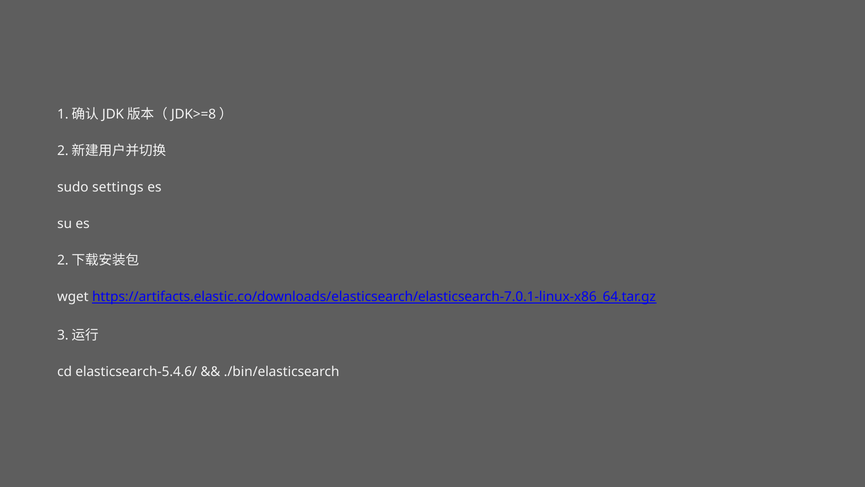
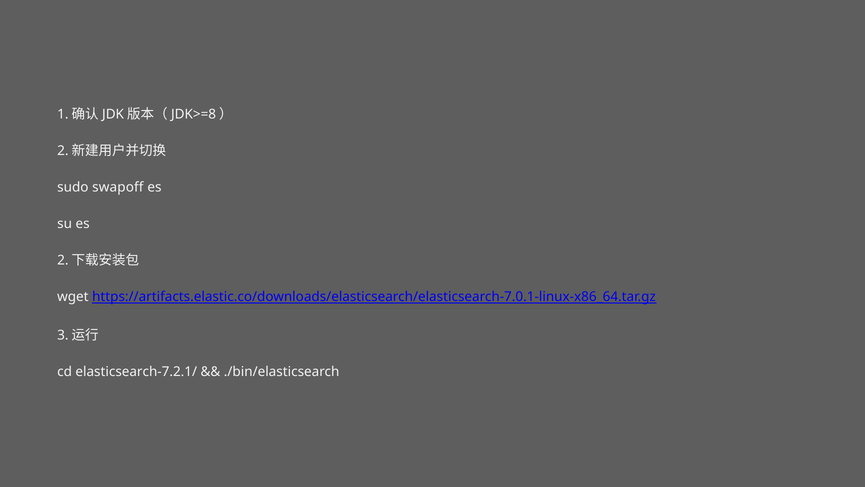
settings: settings -> swapoff
elasticsearch-5.4.6/: elasticsearch-5.4.6/ -> elasticsearch-7.2.1/
